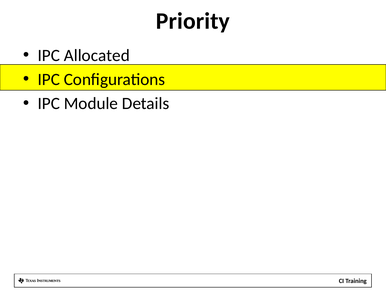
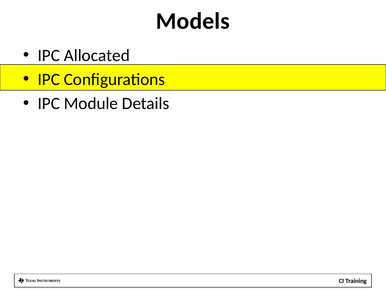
Priority: Priority -> Models
